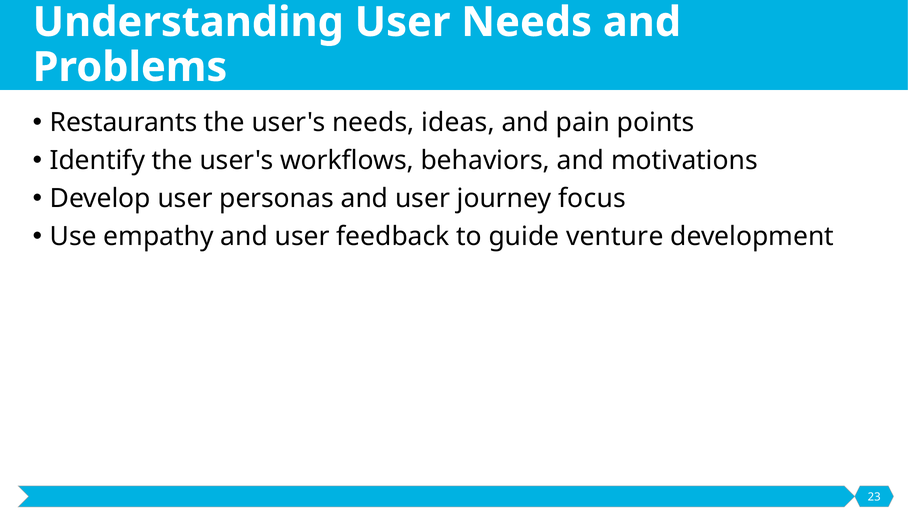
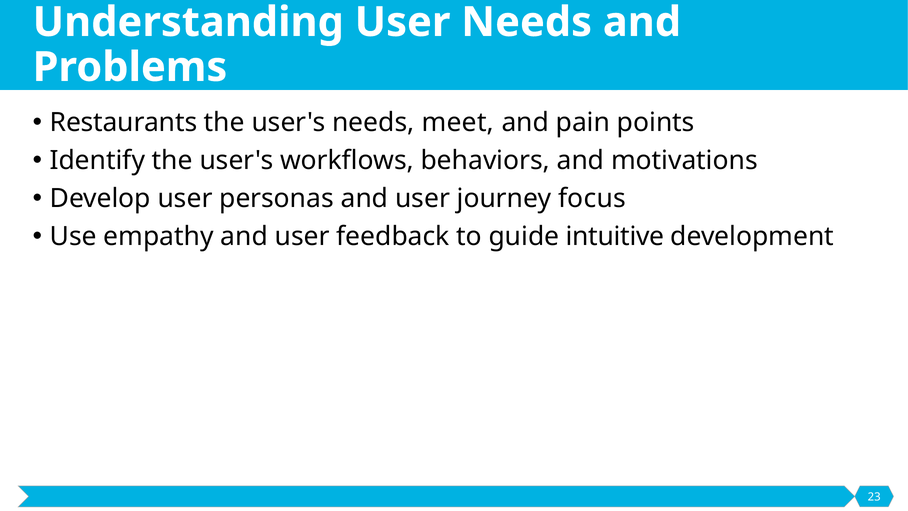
ideas: ideas -> meet
venture: venture -> intuitive
